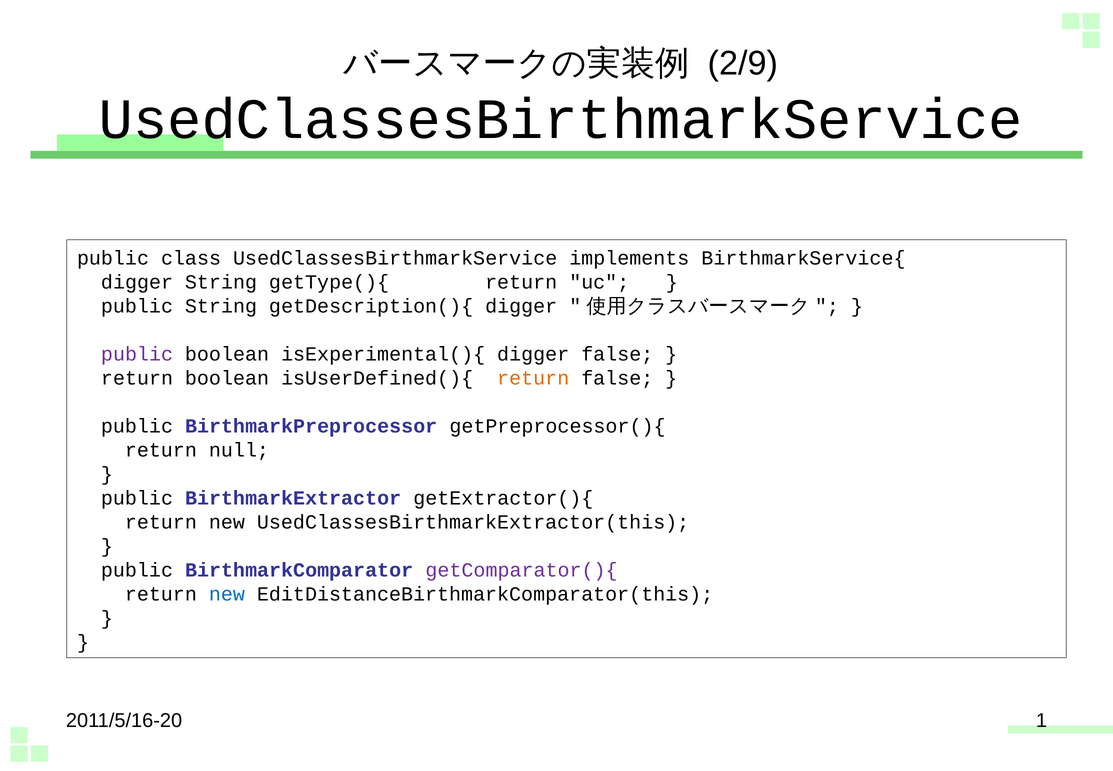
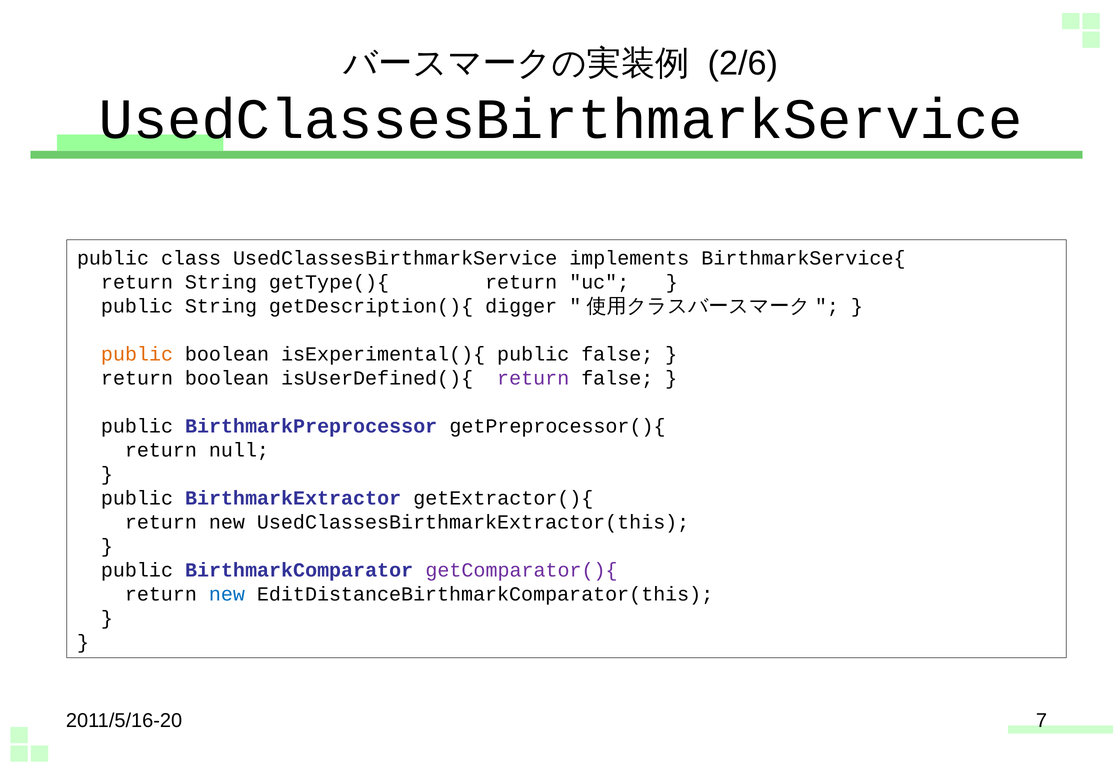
2/9: 2/9 -> 2/6
digger at (137, 282): digger -> return
public at (137, 354) colour: purple -> orange
isExperimental(){ digger: digger -> public
return at (533, 378) colour: orange -> purple
1: 1 -> 7
